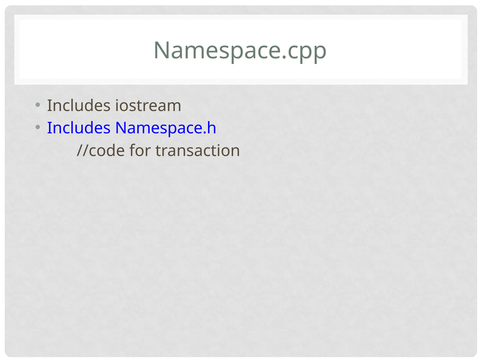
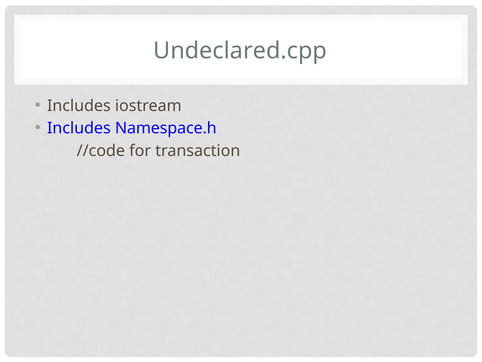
Namespace.cpp: Namespace.cpp -> Undeclared.cpp
